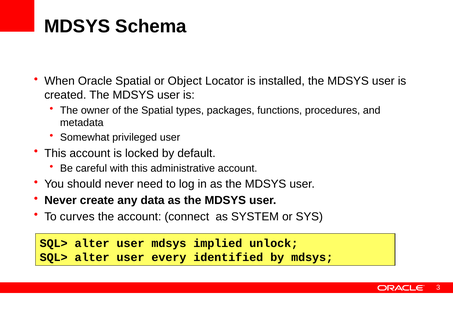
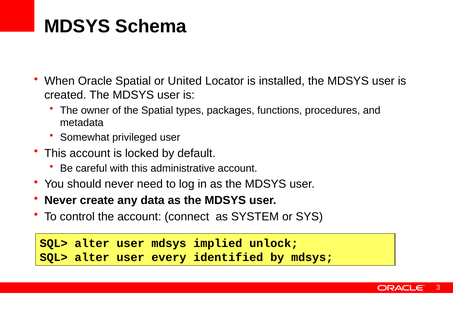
Object: Object -> United
curves: curves -> control
